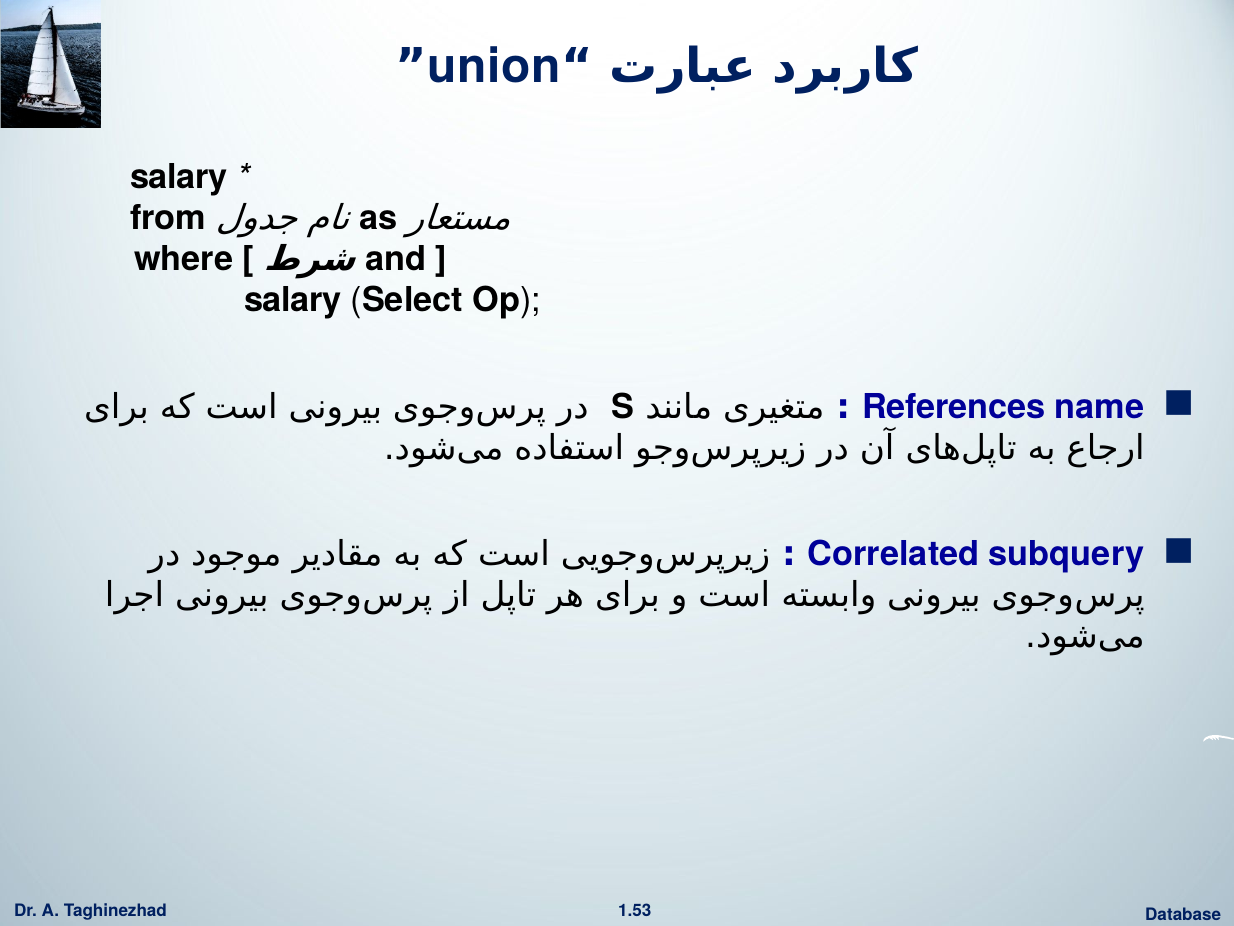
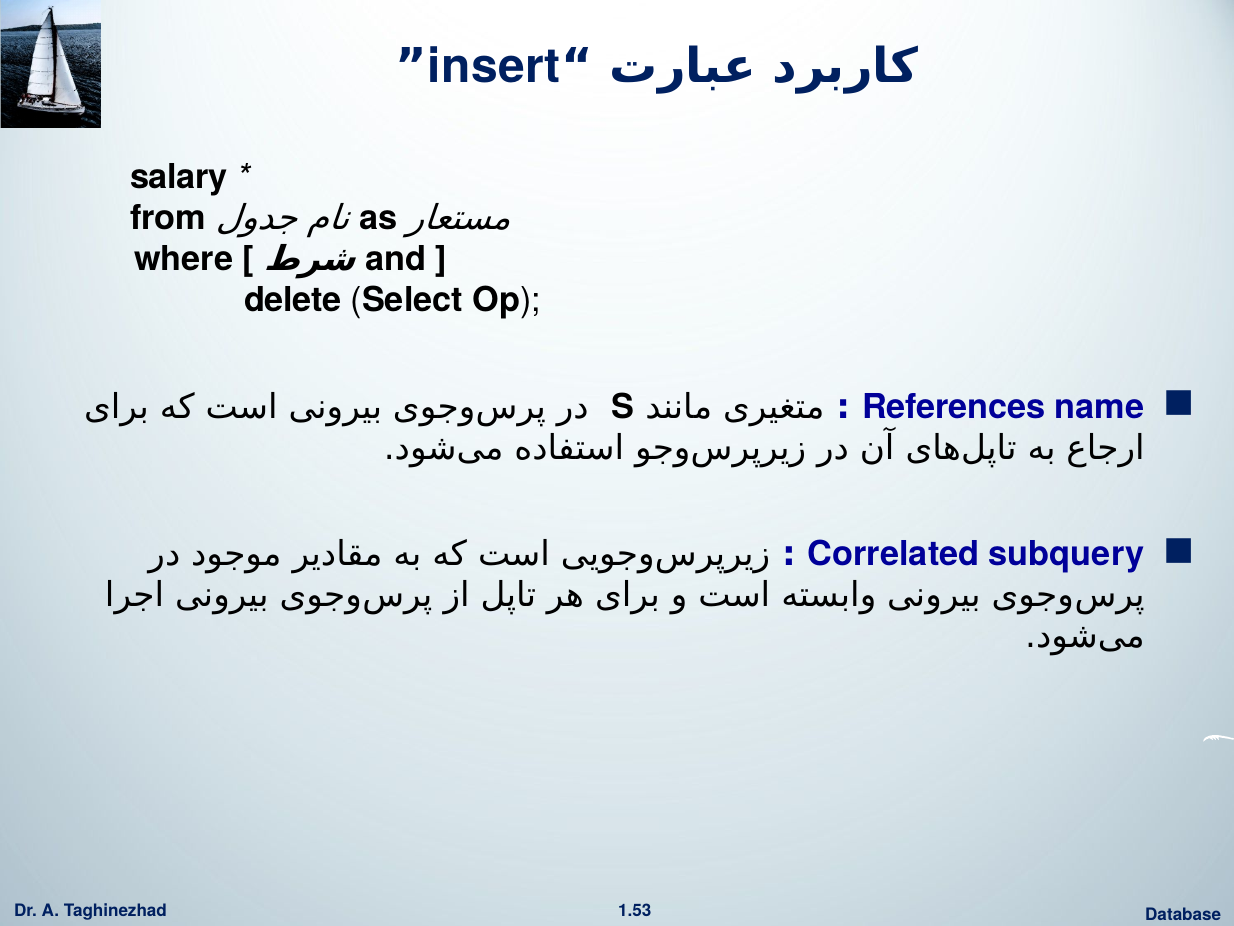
union: union -> insert
salary at (293, 300): salary -> delete
